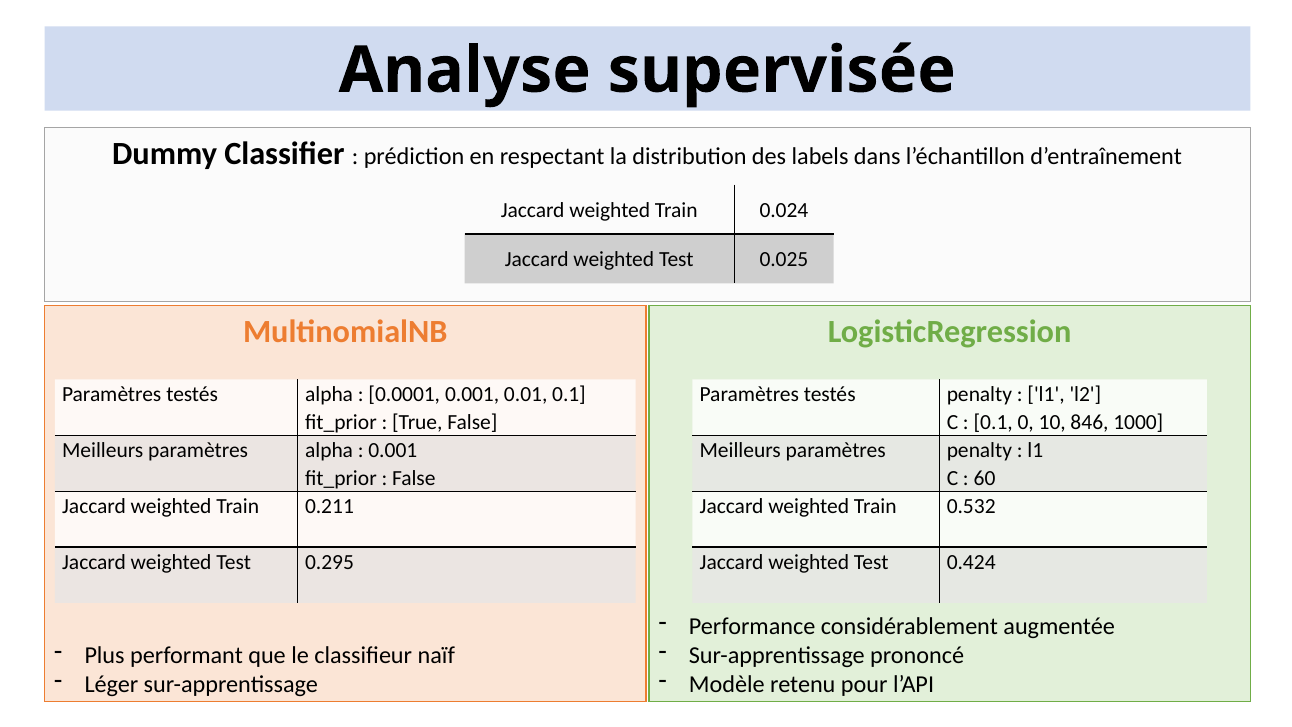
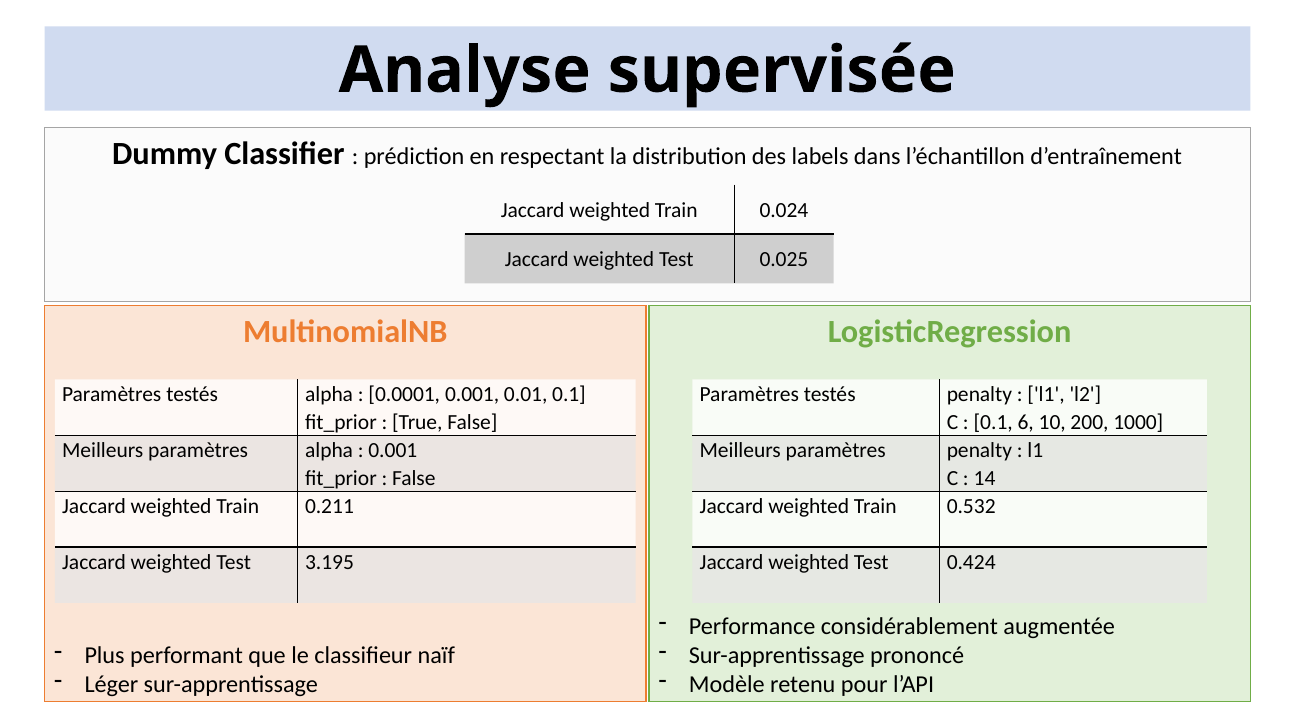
0: 0 -> 6
846: 846 -> 200
60: 60 -> 14
0.295: 0.295 -> 3.195
